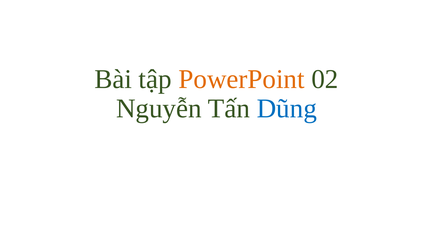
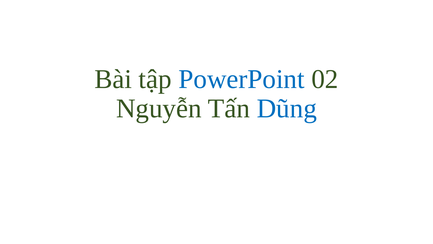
PowerPoint colour: orange -> blue
